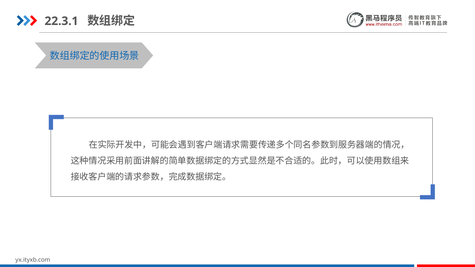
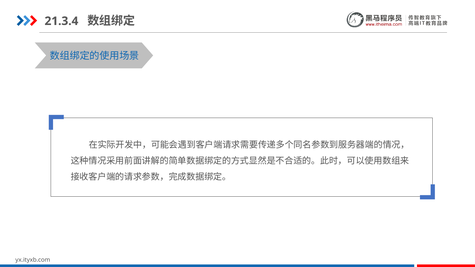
22.3.1: 22.3.1 -> 21.3.4
